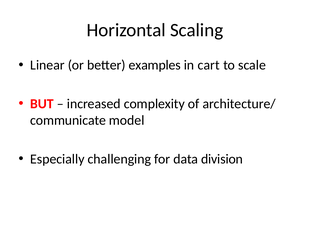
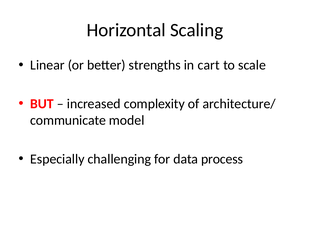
examples: examples -> strengths
division: division -> process
